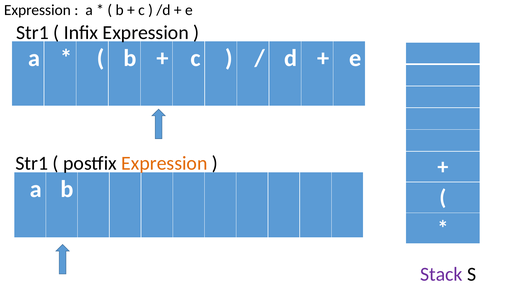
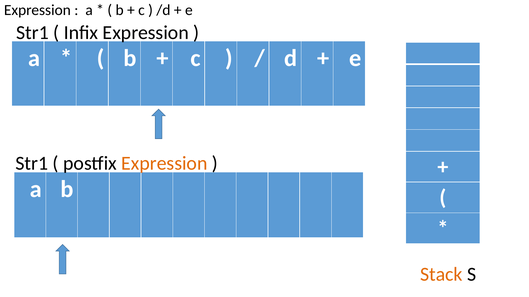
Stack colour: purple -> orange
